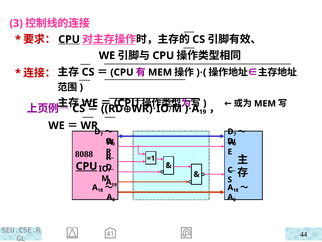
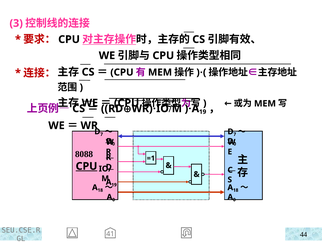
CPU at (69, 39) underline: present -> none
